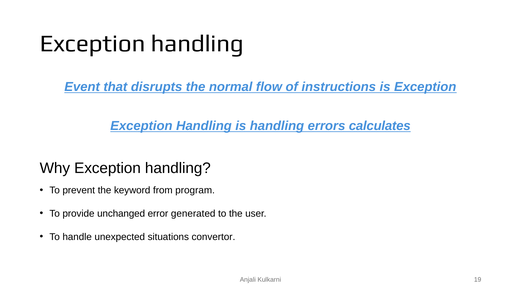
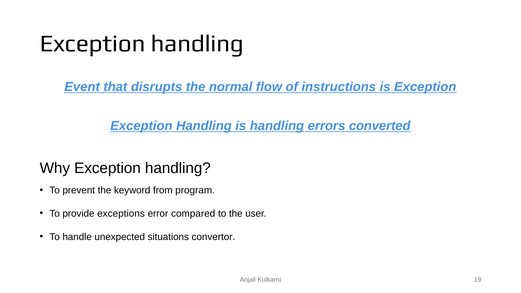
calculates: calculates -> converted
unchanged: unchanged -> exceptions
generated: generated -> compared
